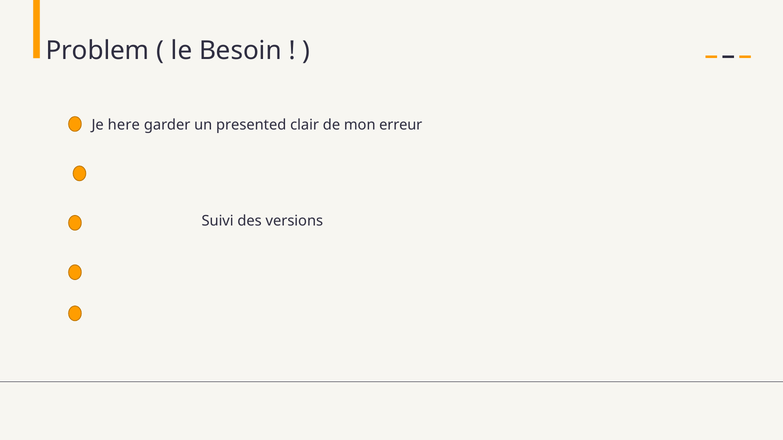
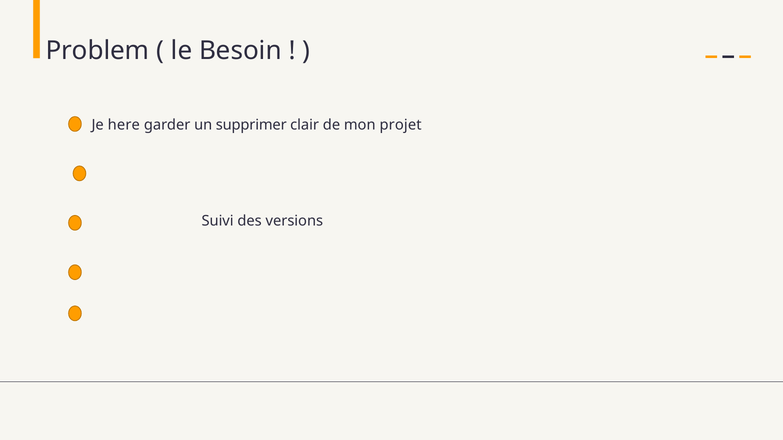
presented: presented -> supprimer
erreur: erreur -> projet
